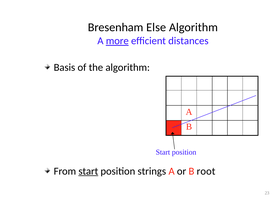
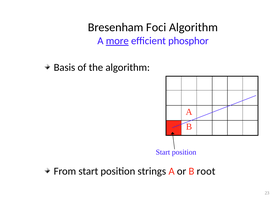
Else: Else -> Foci
distances: distances -> phosphor
start at (88, 171) underline: present -> none
